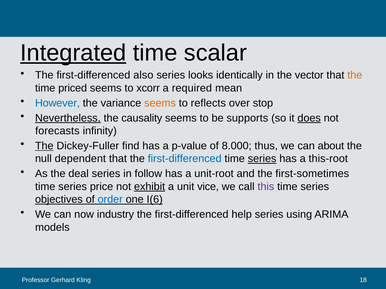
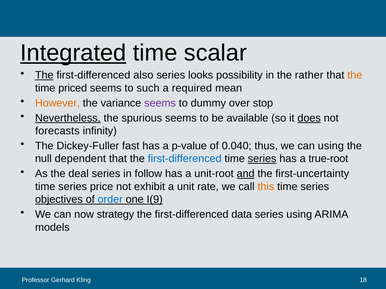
The at (44, 75) underline: none -> present
identically: identically -> possibility
vector: vector -> rather
xcorr: xcorr -> such
However colour: blue -> orange
seems at (160, 103) colour: orange -> purple
reflects: reflects -> dummy
causality: causality -> spurious
supports: supports -> available
The at (44, 146) underline: present -> none
find: find -> fast
8.000: 8.000 -> 0.040
can about: about -> using
this-root: this-root -> true-root
and underline: none -> present
first-sometimes: first-sometimes -> first-uncertainty
exhibit underline: present -> none
vice: vice -> rate
this colour: purple -> orange
I(6: I(6 -> I(9
industry: industry -> strategy
help: help -> data
